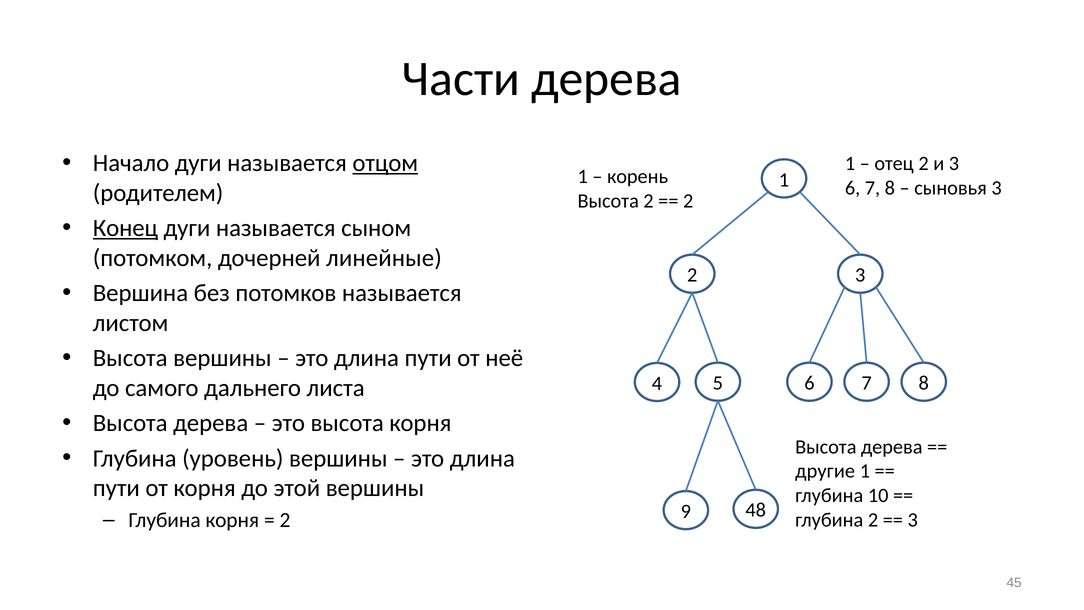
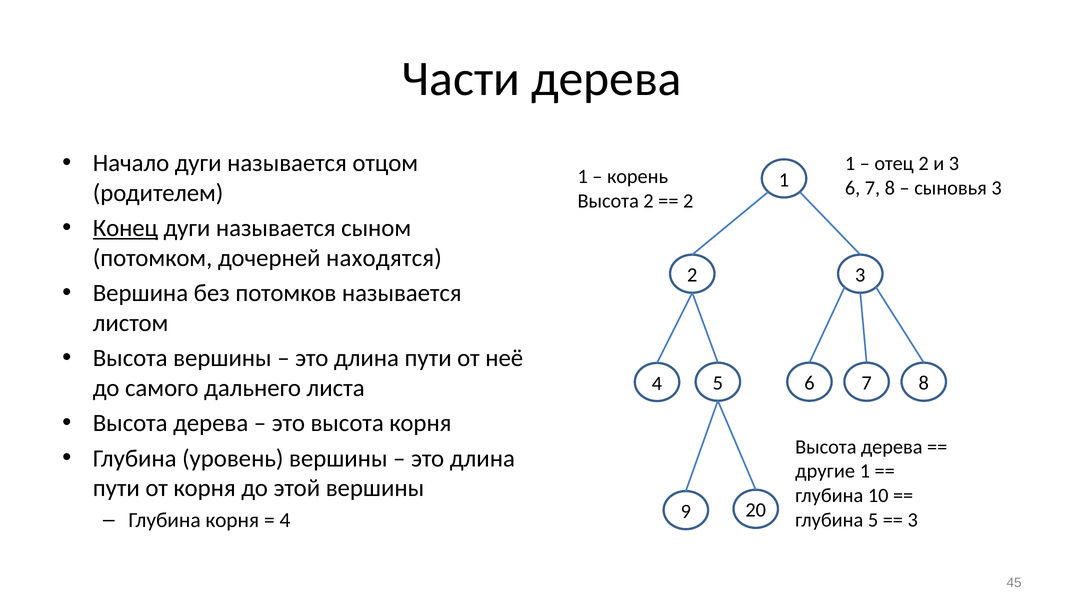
отцом underline: present -> none
линейные: линейные -> находятся
48: 48 -> 20
2 at (285, 520): 2 -> 4
глубина 2: 2 -> 5
